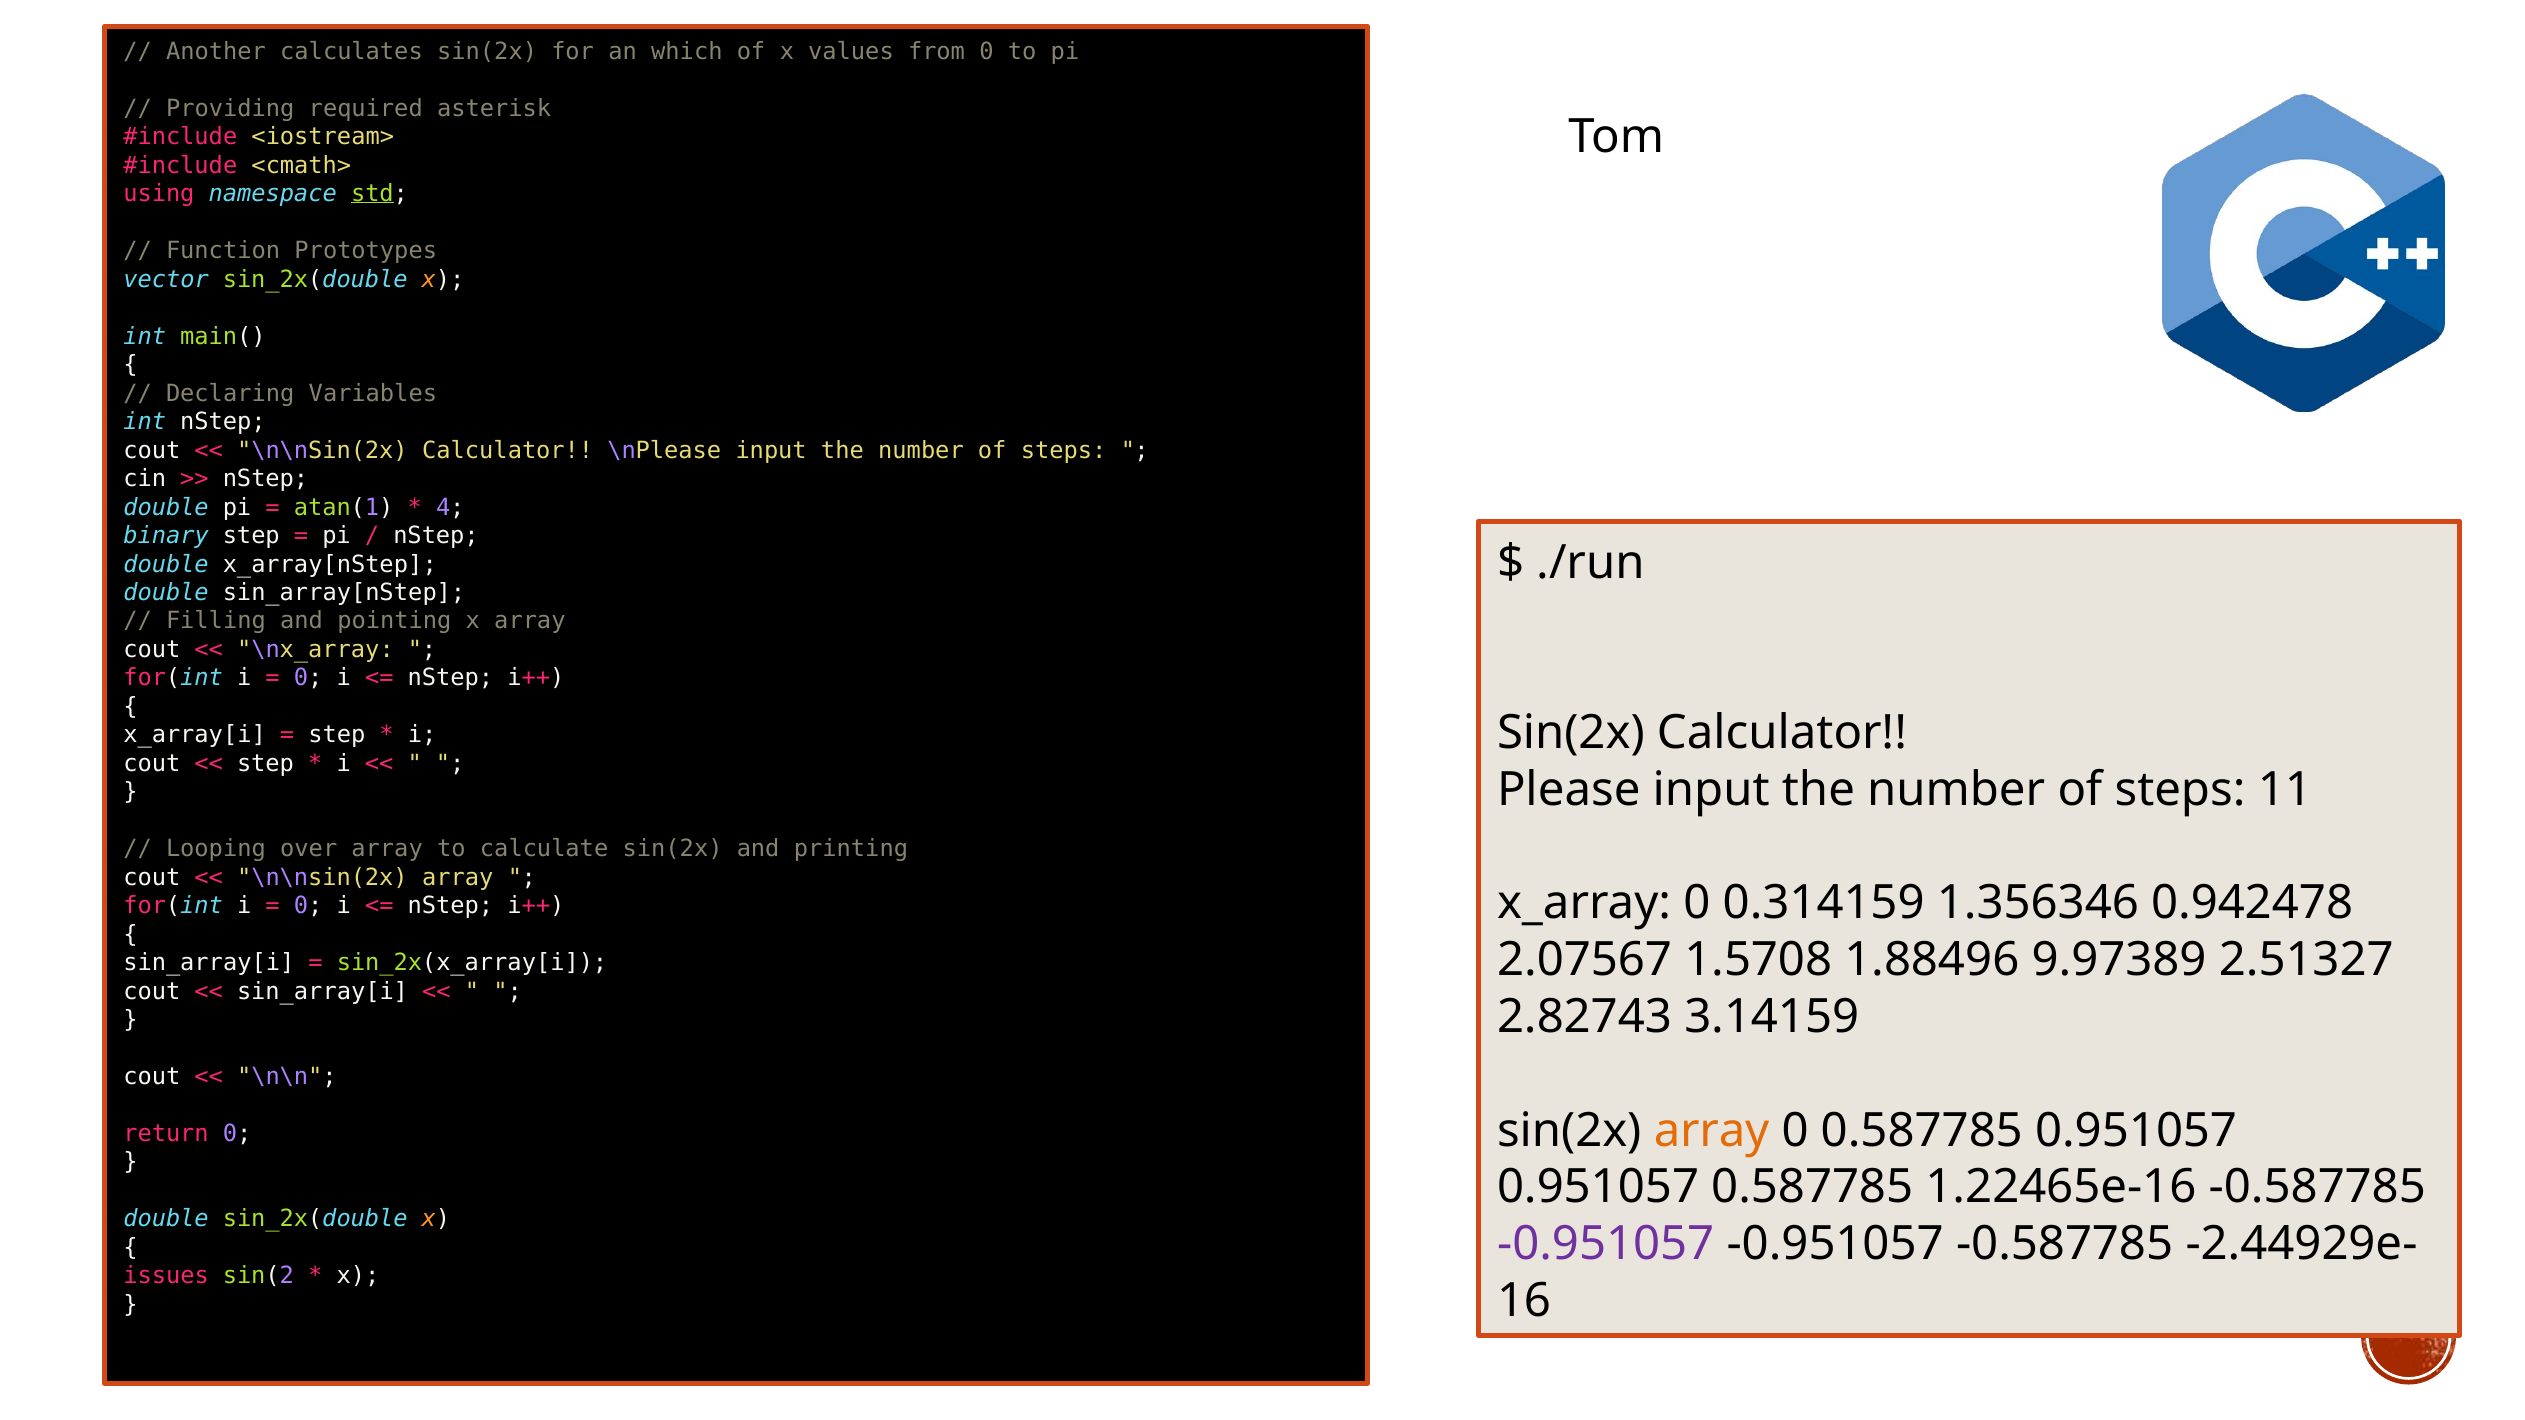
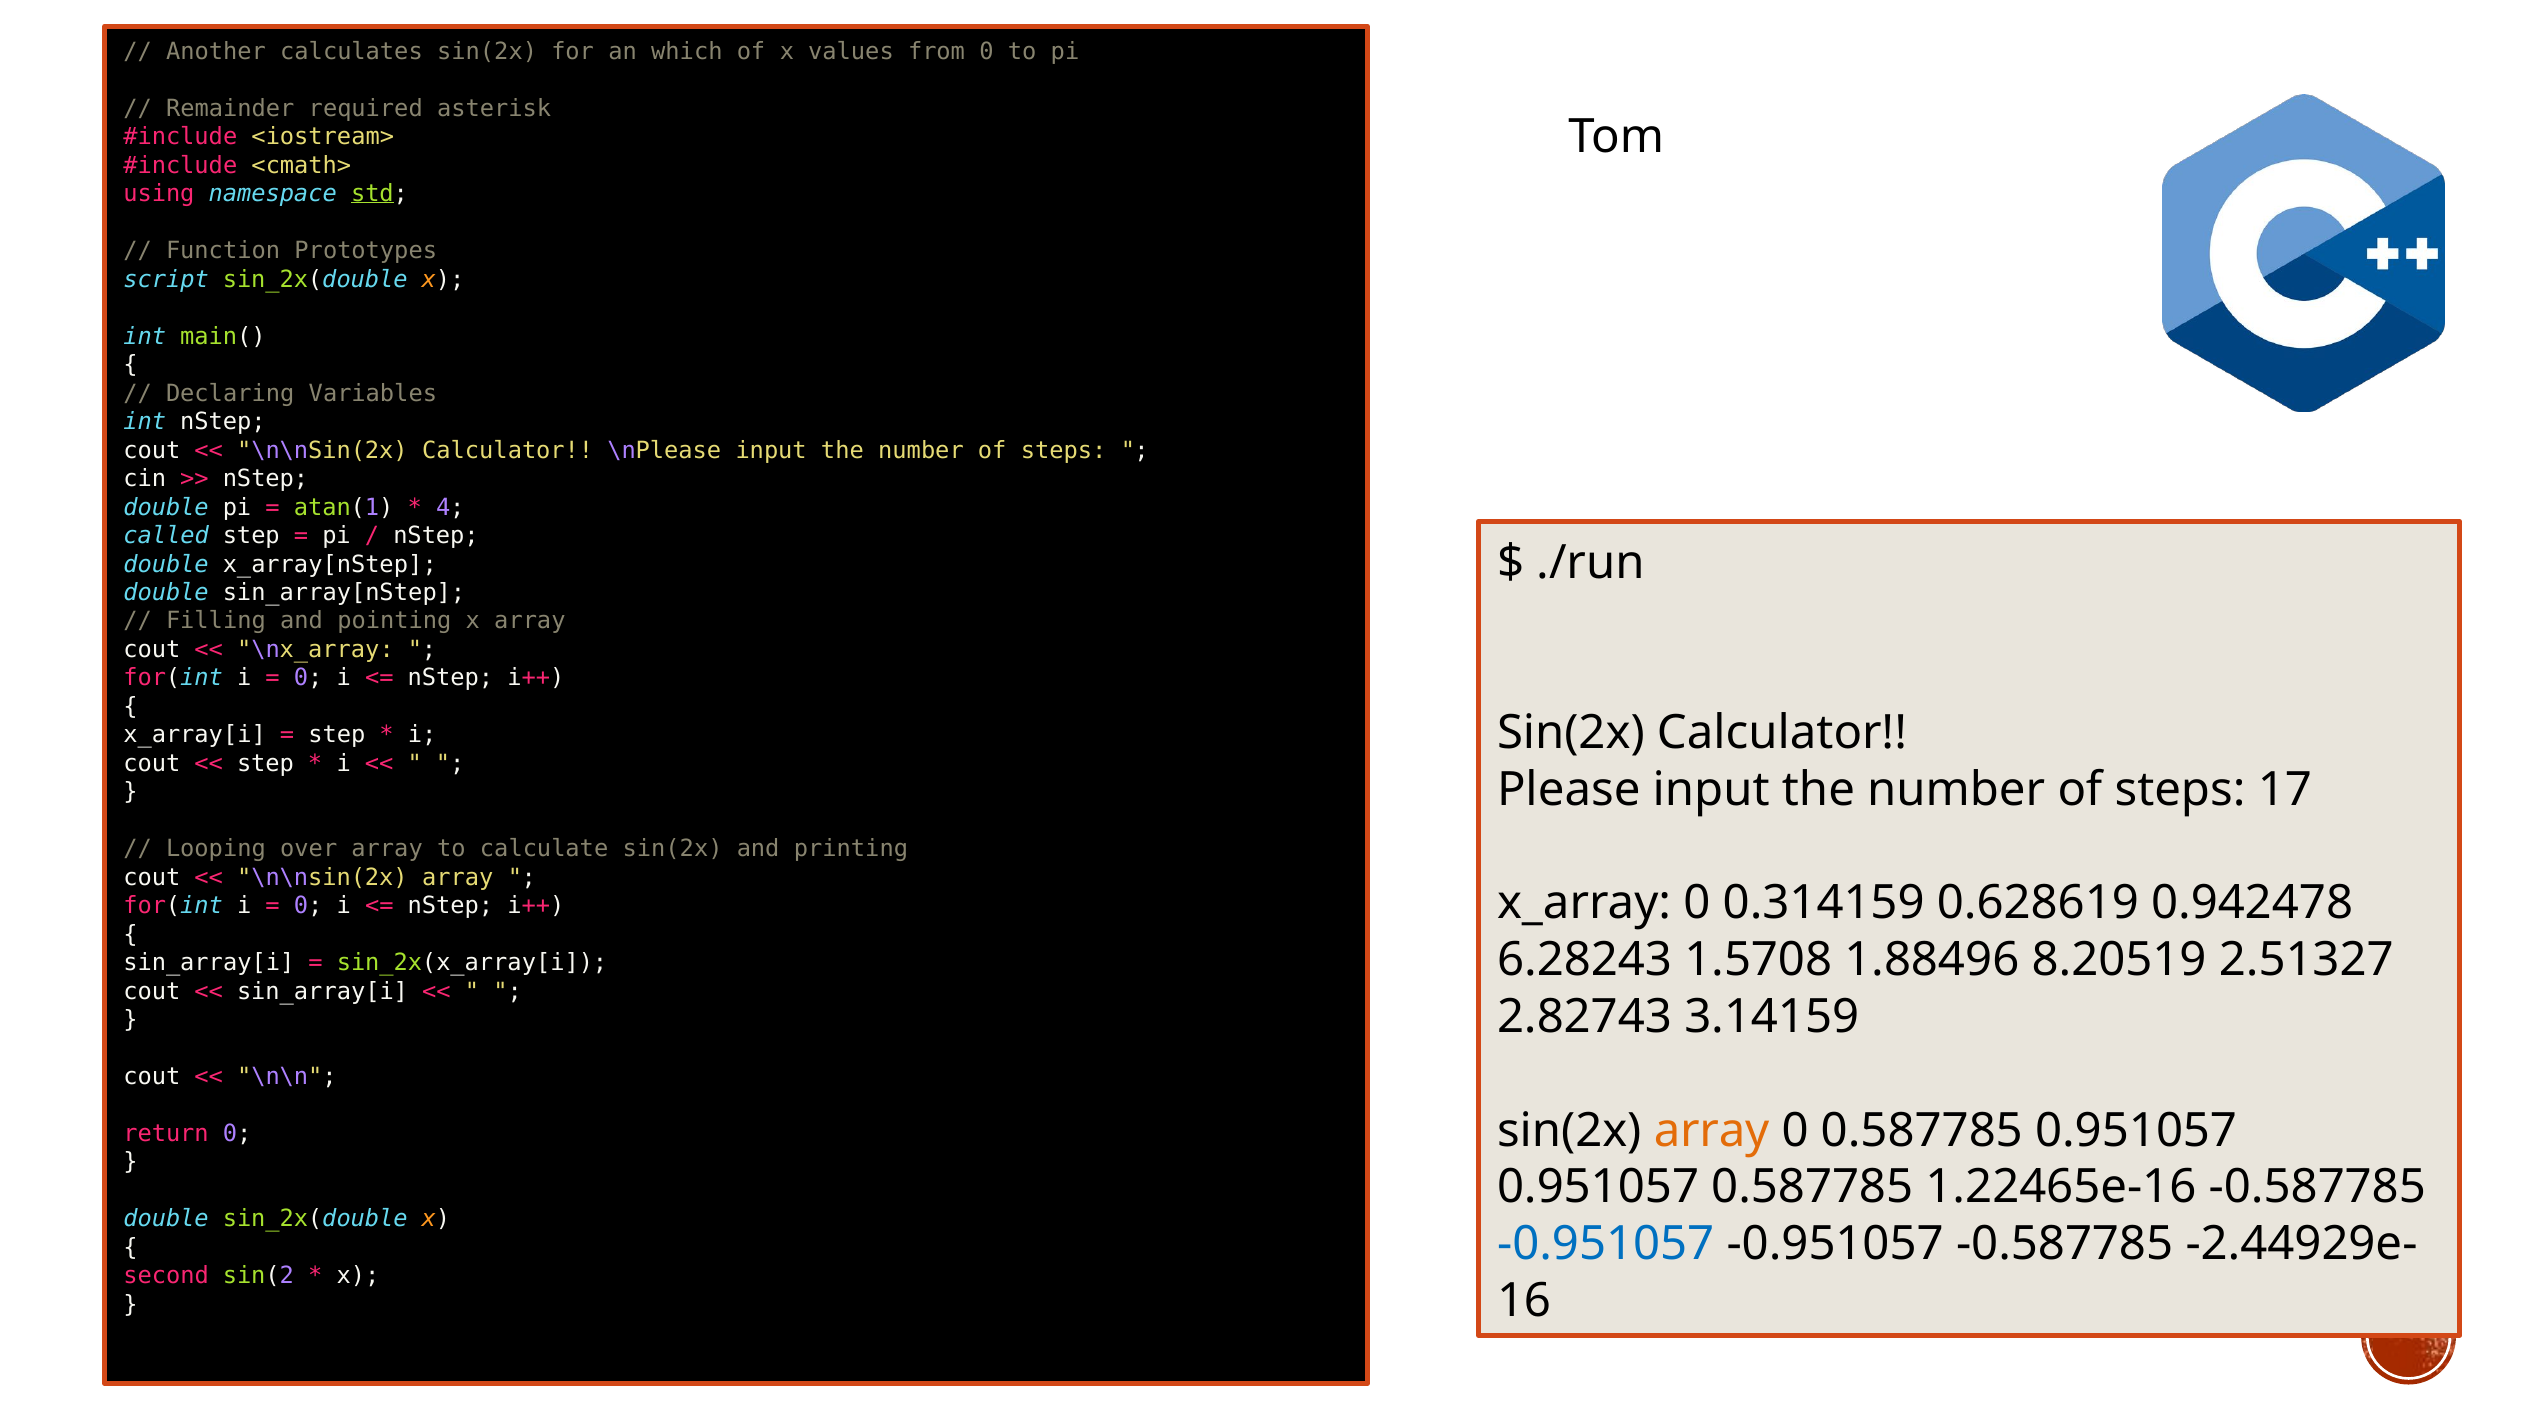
Providing: Providing -> Remainder
vector: vector -> script
binary: binary -> called
11: 11 -> 17
1.356346: 1.356346 -> 0.628619
2.07567: 2.07567 -> 6.28243
9.97389: 9.97389 -> 8.20519
-0.951057 at (1606, 1244) colour: purple -> blue
issues: issues -> second
